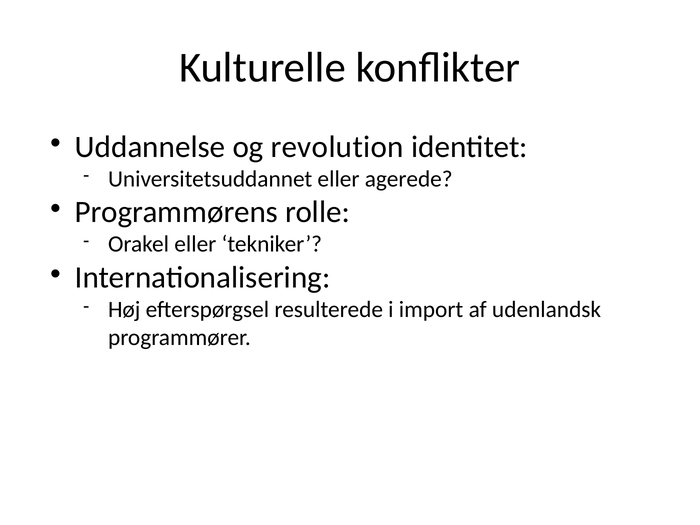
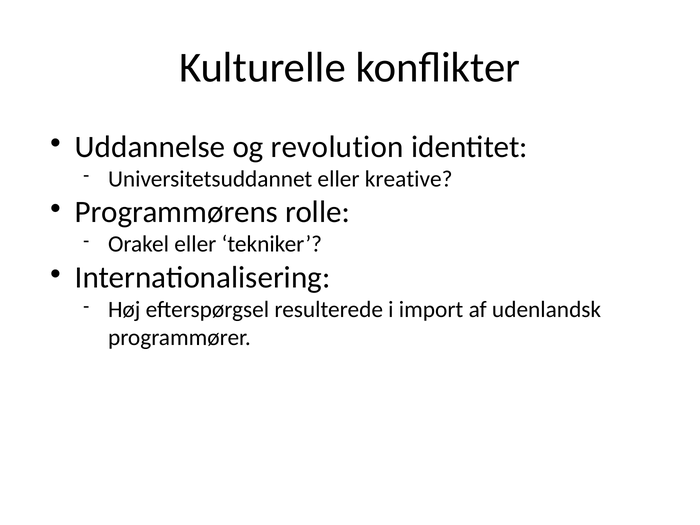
agerede: agerede -> kreative
